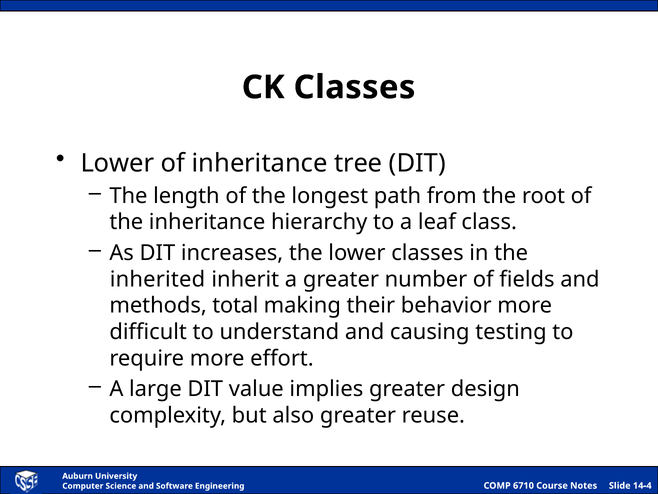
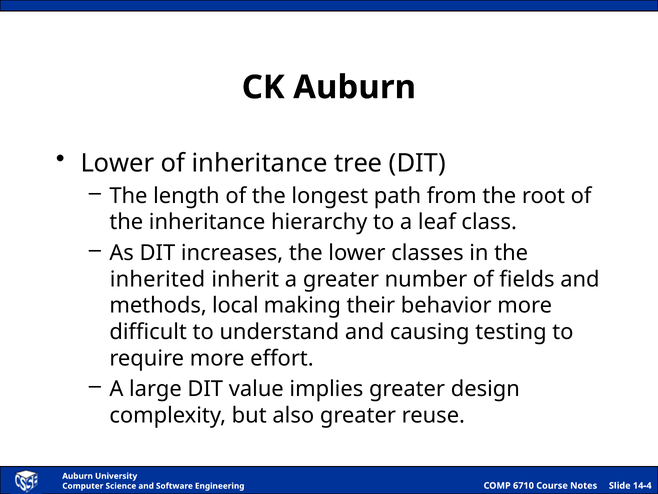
CK Classes: Classes -> Auburn
total: total -> local
